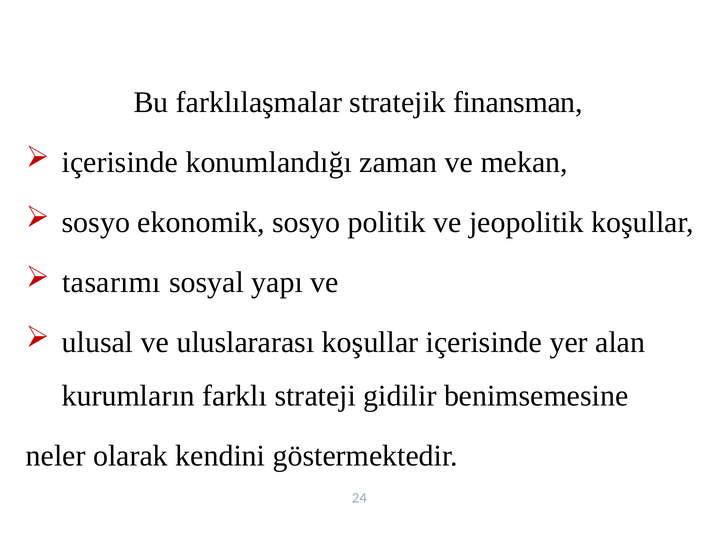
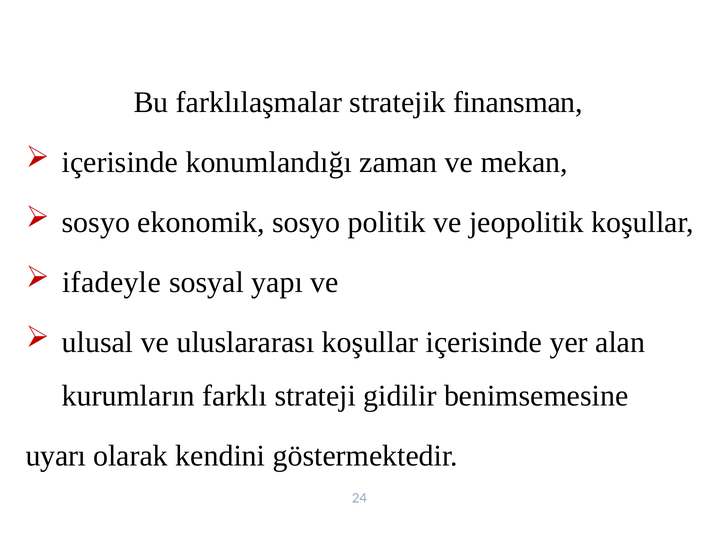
tasarımı: tasarımı -> ifadeyle
neler: neler -> uyarı
